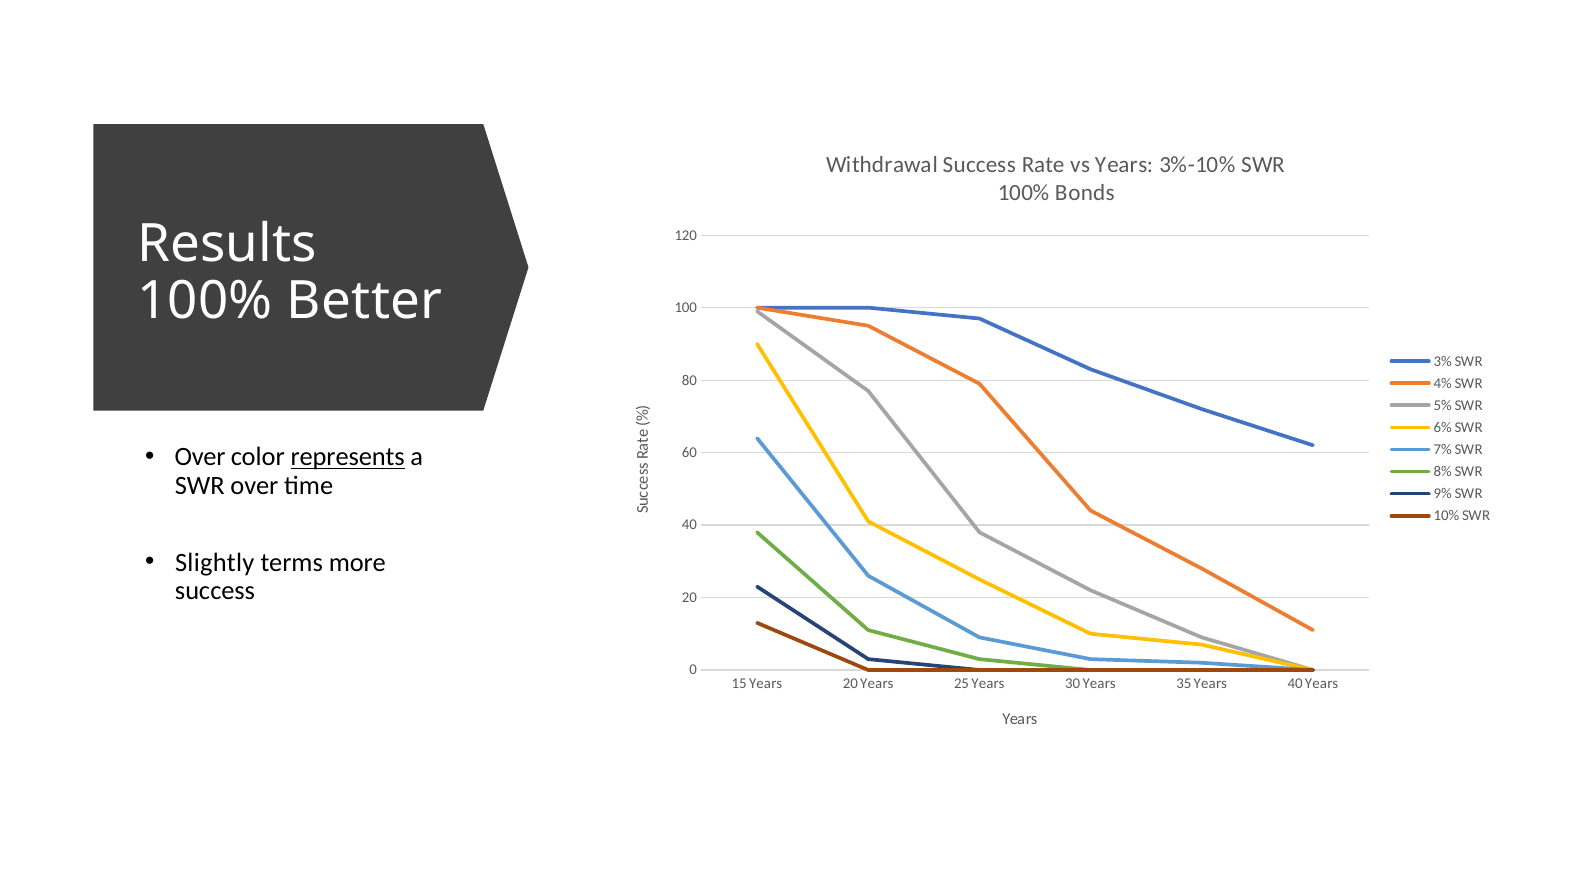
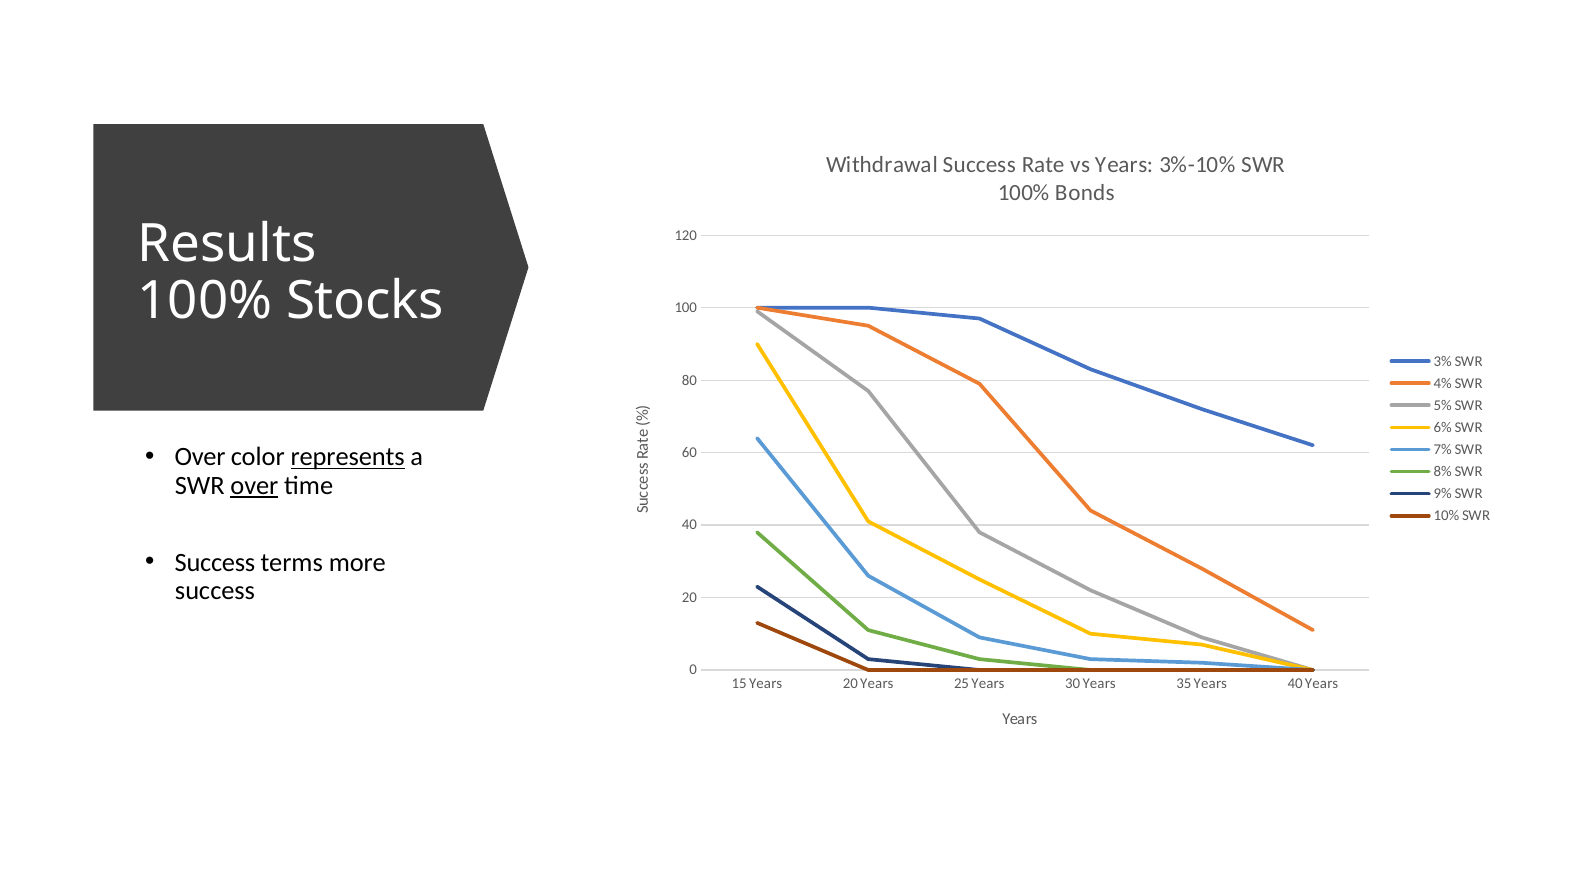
Better: Better -> Stocks
over at (254, 485) underline: none -> present
Slightly at (215, 562): Slightly -> Success
